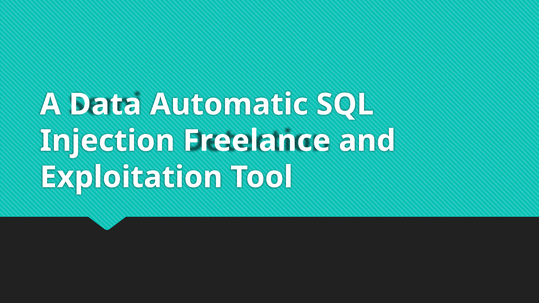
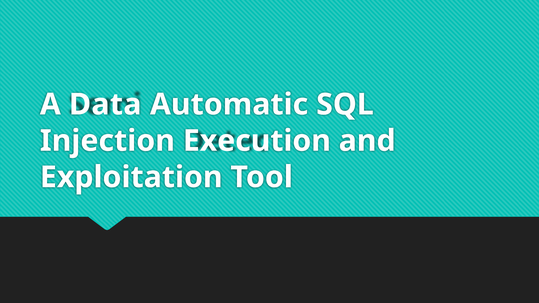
Freelance: Freelance -> Execution
